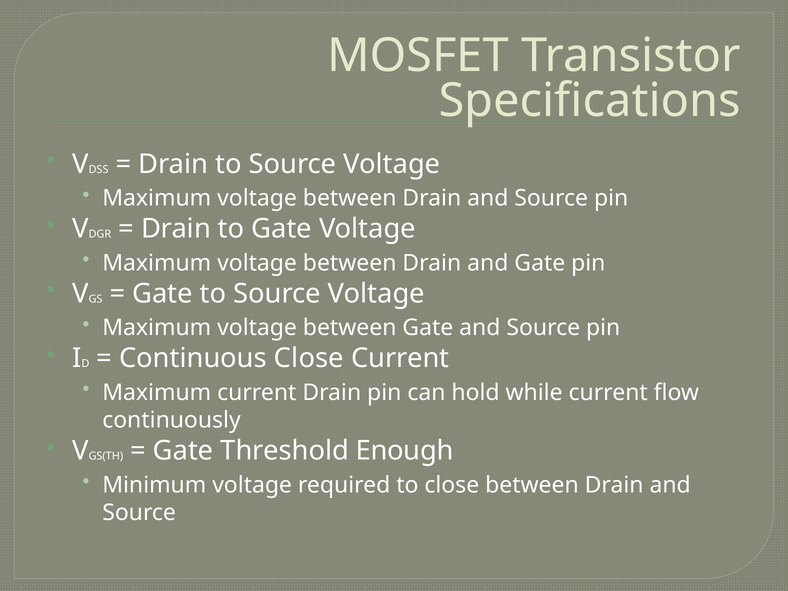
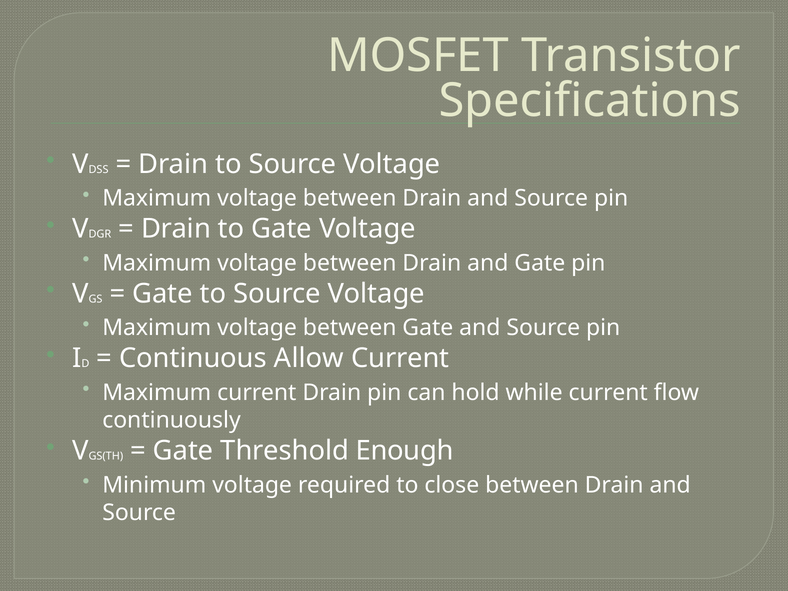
Continuous Close: Close -> Allow
